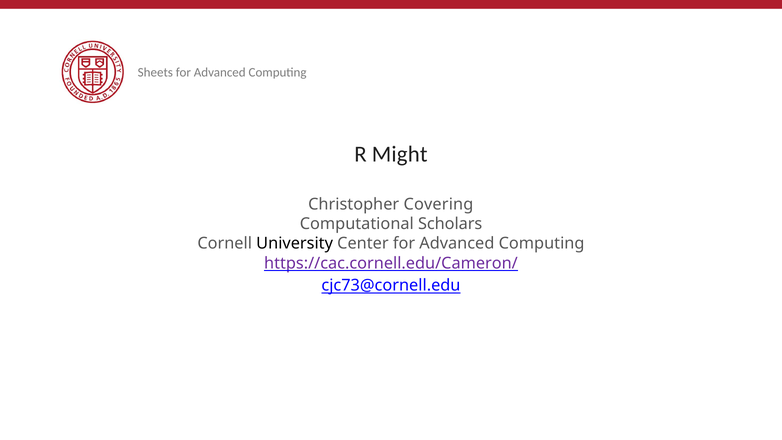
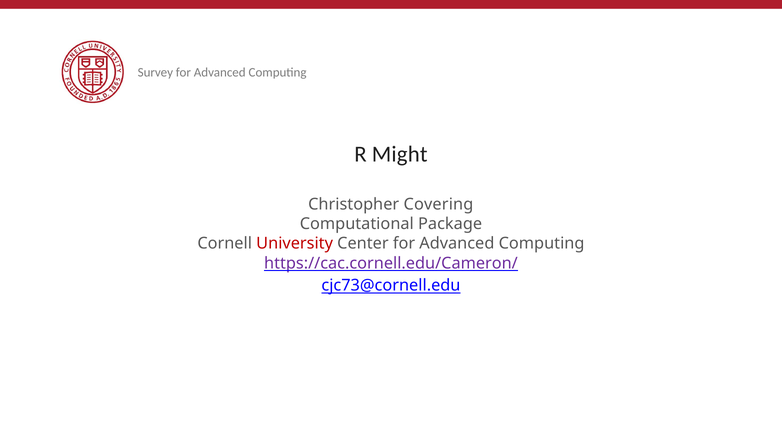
Sheets: Sheets -> Survey
Scholars: Scholars -> Package
University colour: black -> red
